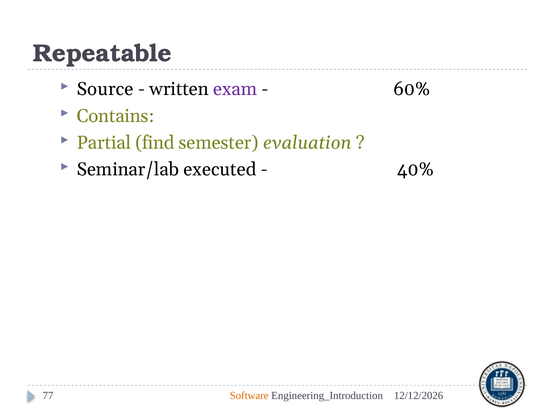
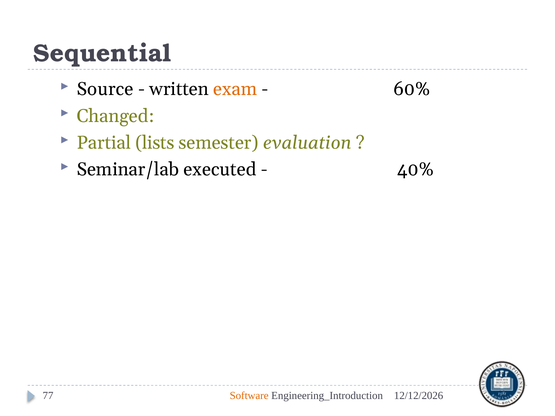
Repeatable: Repeatable -> Sequential
exam colour: purple -> orange
Contains: Contains -> Changed
find: find -> lists
